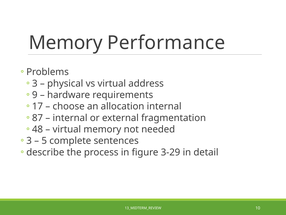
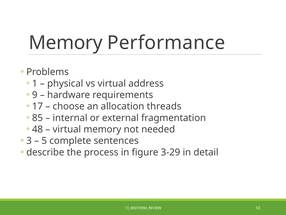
3 at (35, 83): 3 -> 1
allocation internal: internal -> threads
87: 87 -> 85
